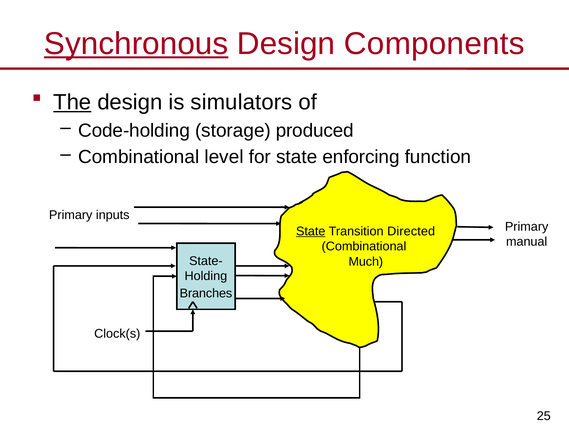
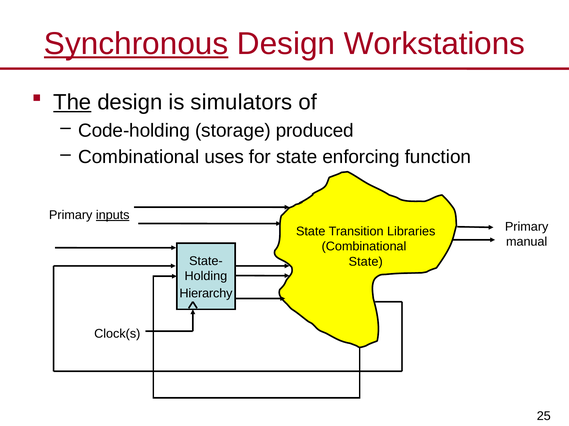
Components: Components -> Workstations
level: level -> uses
inputs underline: none -> present
State at (311, 232) underline: present -> none
Directed: Directed -> Libraries
Much at (366, 262): Much -> State
Branches: Branches -> Hierarchy
